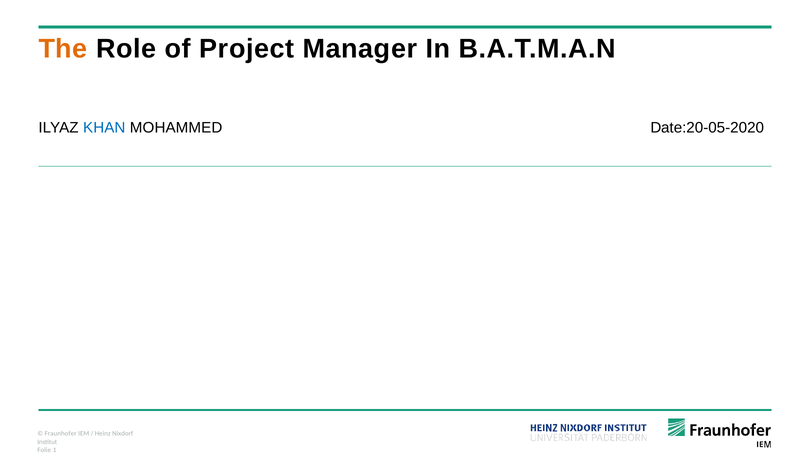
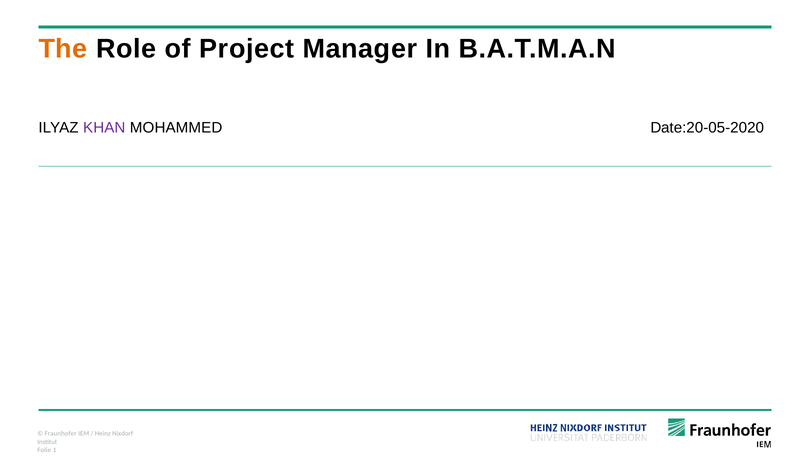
KHAN colour: blue -> purple
